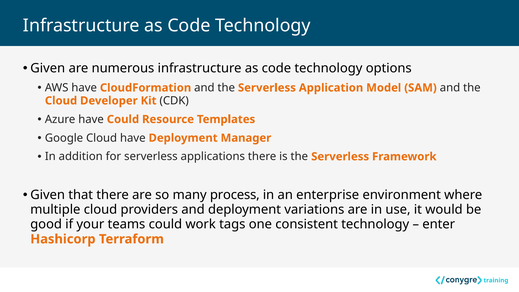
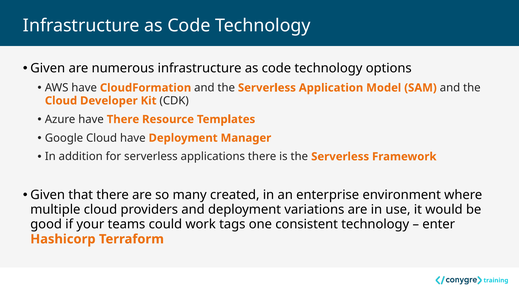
have Could: Could -> There
process: process -> created
